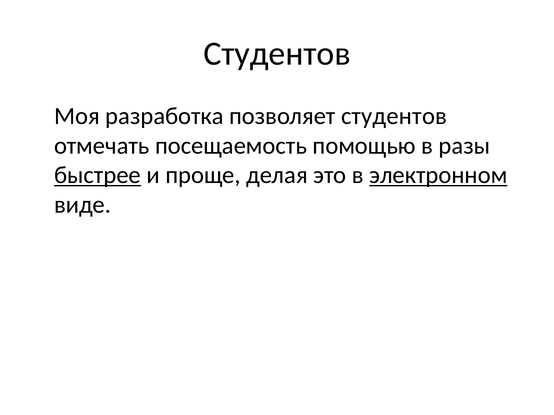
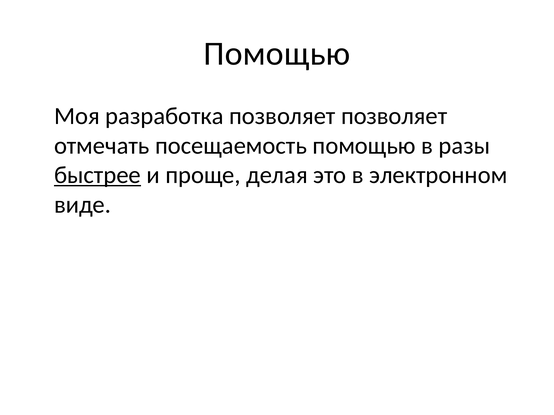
Студентов at (277, 54): Студентов -> Помощью
позволяет студентов: студентов -> позволяет
электронном underline: present -> none
